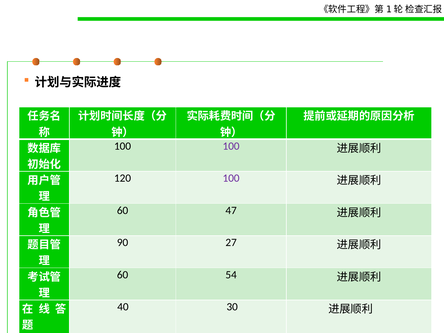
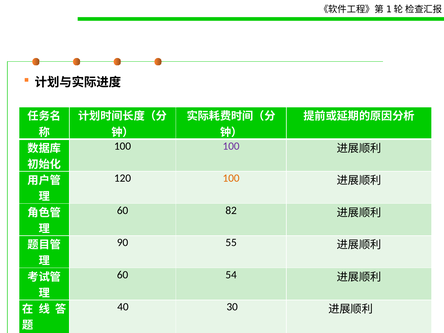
100 at (231, 178) colour: purple -> orange
47: 47 -> 82
27: 27 -> 55
